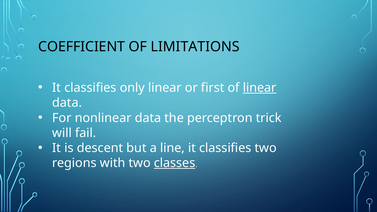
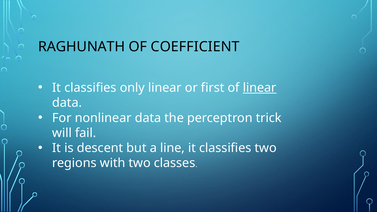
COEFFICIENT: COEFFICIENT -> RAGHUNATH
LIMITATIONS: LIMITATIONS -> COEFFICIENT
classes underline: present -> none
